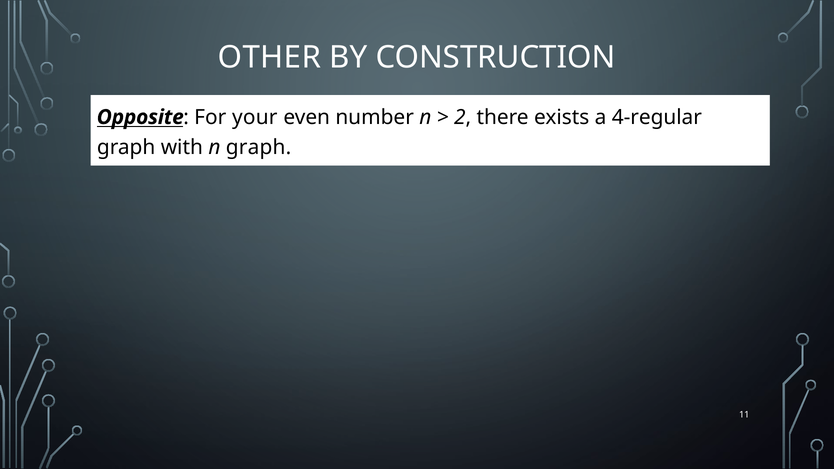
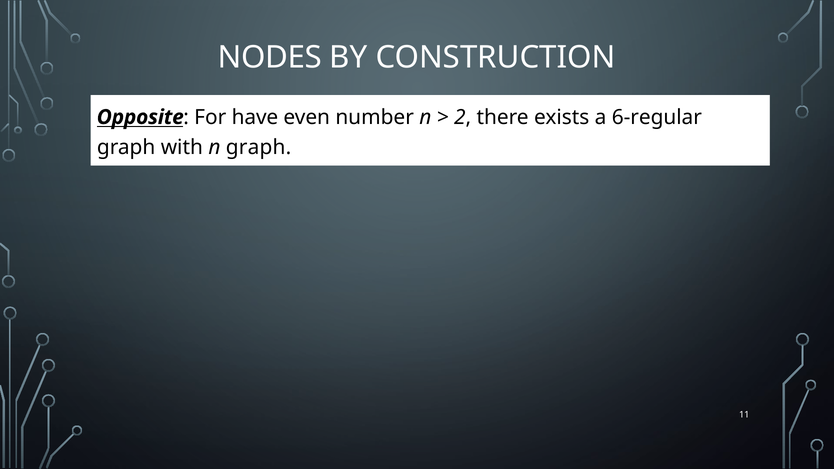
OTHER: OTHER -> NODES
your: your -> have
4-regular: 4-regular -> 6-regular
